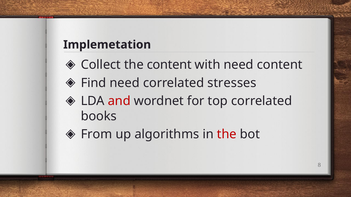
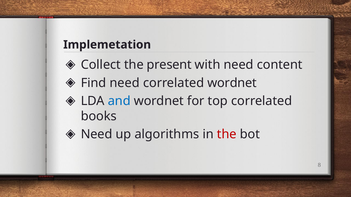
the content: content -> present
correlated stresses: stresses -> wordnet
and colour: red -> blue
From at (97, 135): From -> Need
